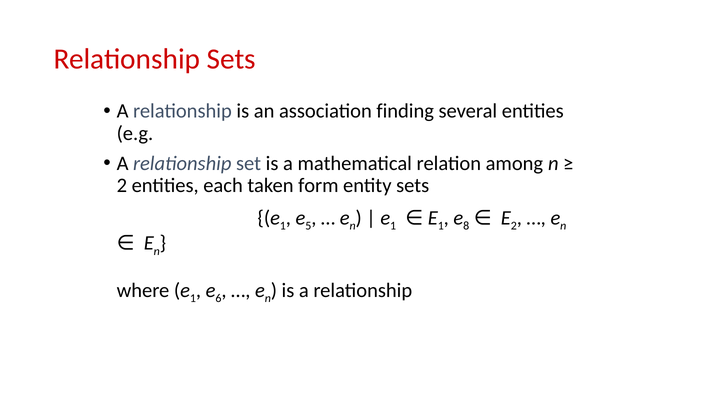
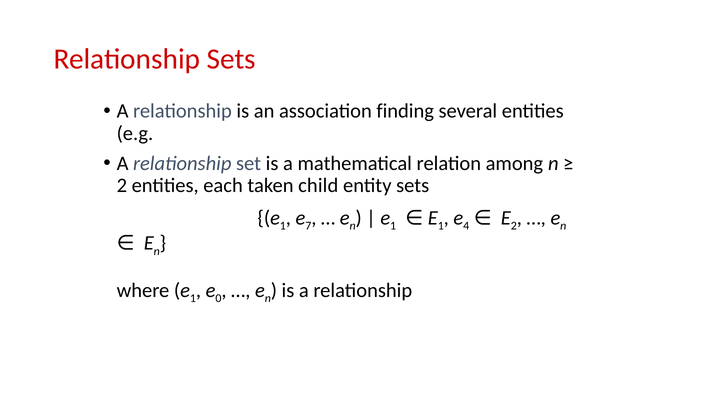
form: form -> child
5: 5 -> 7
8: 8 -> 4
6: 6 -> 0
